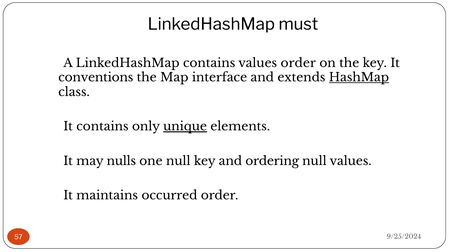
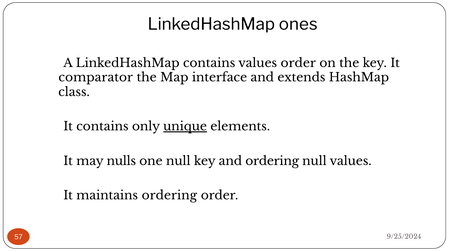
must: must -> ones
conventions: conventions -> comparator
HashMap underline: present -> none
maintains occurred: occurred -> ordering
